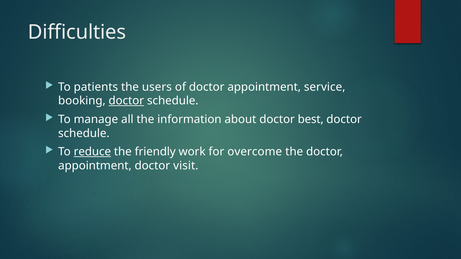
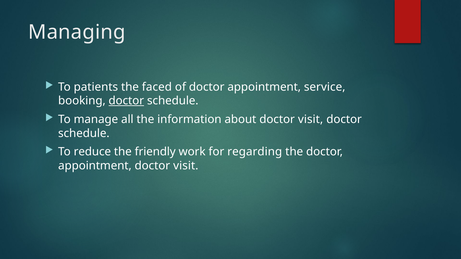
Difficulties: Difficulties -> Managing
users: users -> faced
about doctor best: best -> visit
reduce underline: present -> none
overcome: overcome -> regarding
